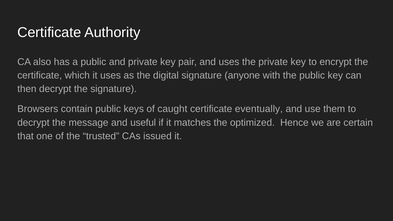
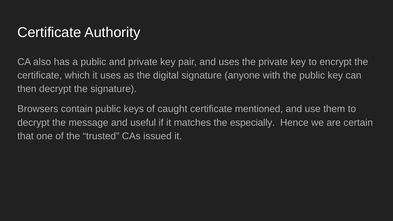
eventually: eventually -> mentioned
optimized: optimized -> especially
